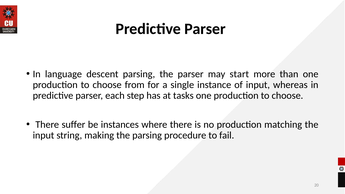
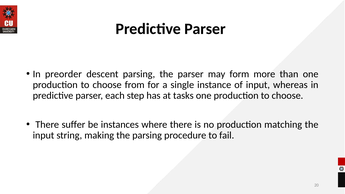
language: language -> preorder
start: start -> form
